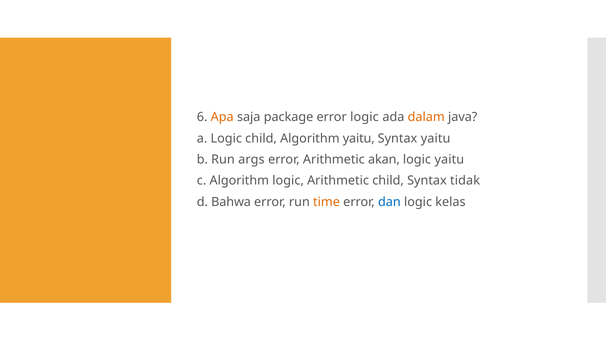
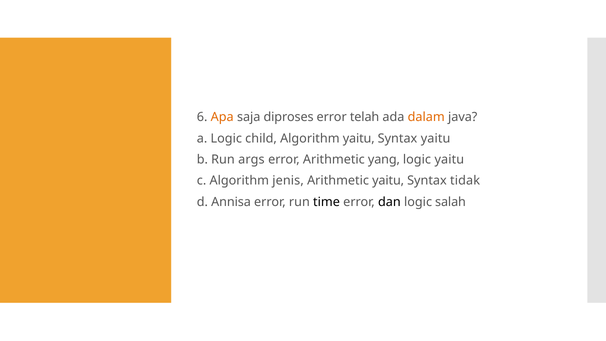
package: package -> diproses
error logic: logic -> telah
akan: akan -> yang
Algorithm logic: logic -> jenis
Arithmetic child: child -> yaitu
Bahwa: Bahwa -> Annisa
time colour: orange -> black
dan colour: blue -> black
kelas: kelas -> salah
